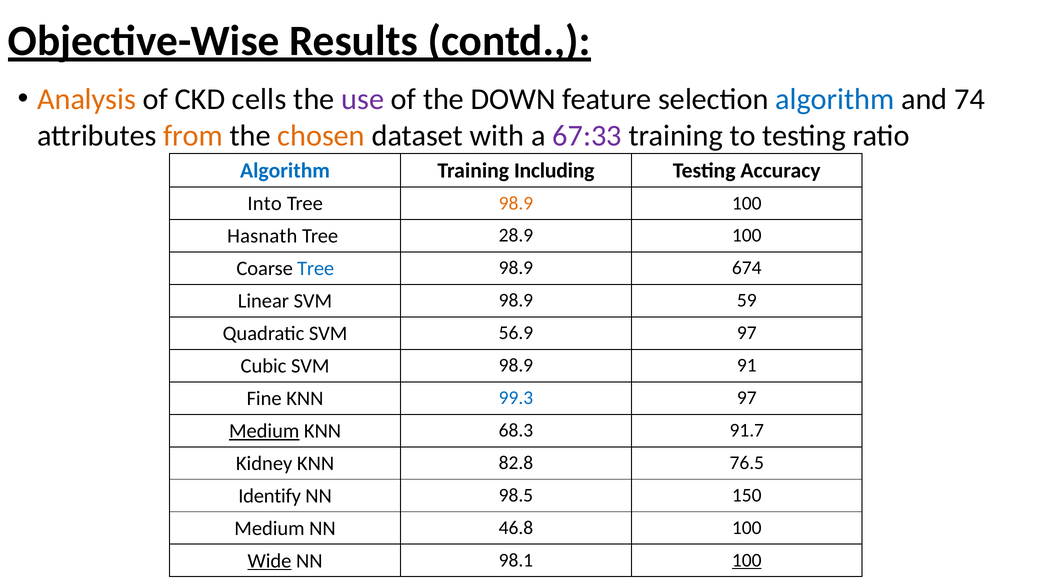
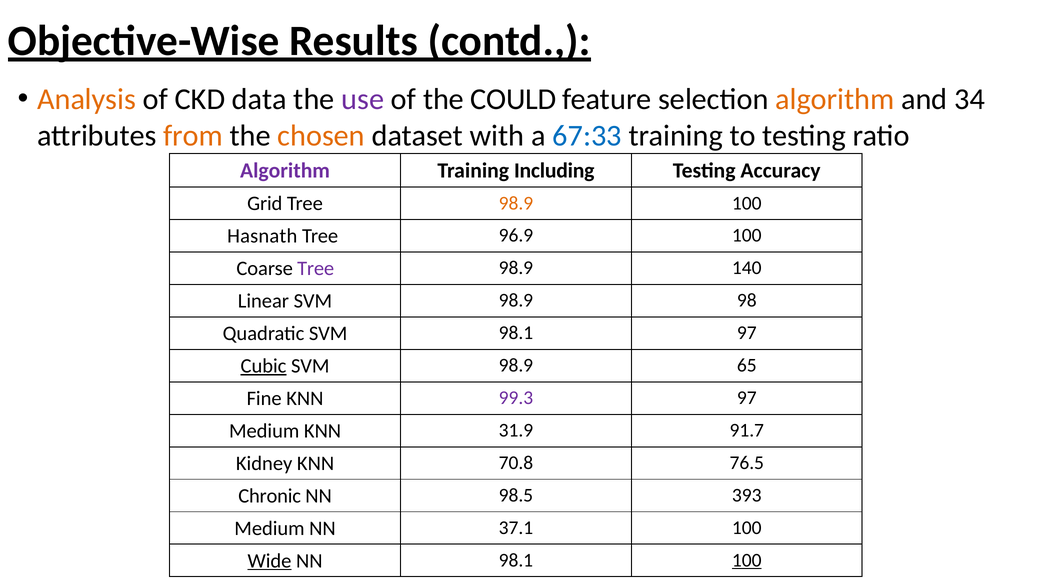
cells: cells -> data
DOWN: DOWN -> COULD
algorithm at (835, 100) colour: blue -> orange
74: 74 -> 34
67:33 colour: purple -> blue
Algorithm at (285, 171) colour: blue -> purple
Into: Into -> Grid
28.9: 28.9 -> 96.9
Tree at (316, 269) colour: blue -> purple
674: 674 -> 140
59: 59 -> 98
SVM 56.9: 56.9 -> 98.1
Cubic underline: none -> present
91: 91 -> 65
99.3 colour: blue -> purple
Medium at (264, 431) underline: present -> none
68.3: 68.3 -> 31.9
82.8: 82.8 -> 70.8
Identify: Identify -> Chronic
150: 150 -> 393
46.8: 46.8 -> 37.1
